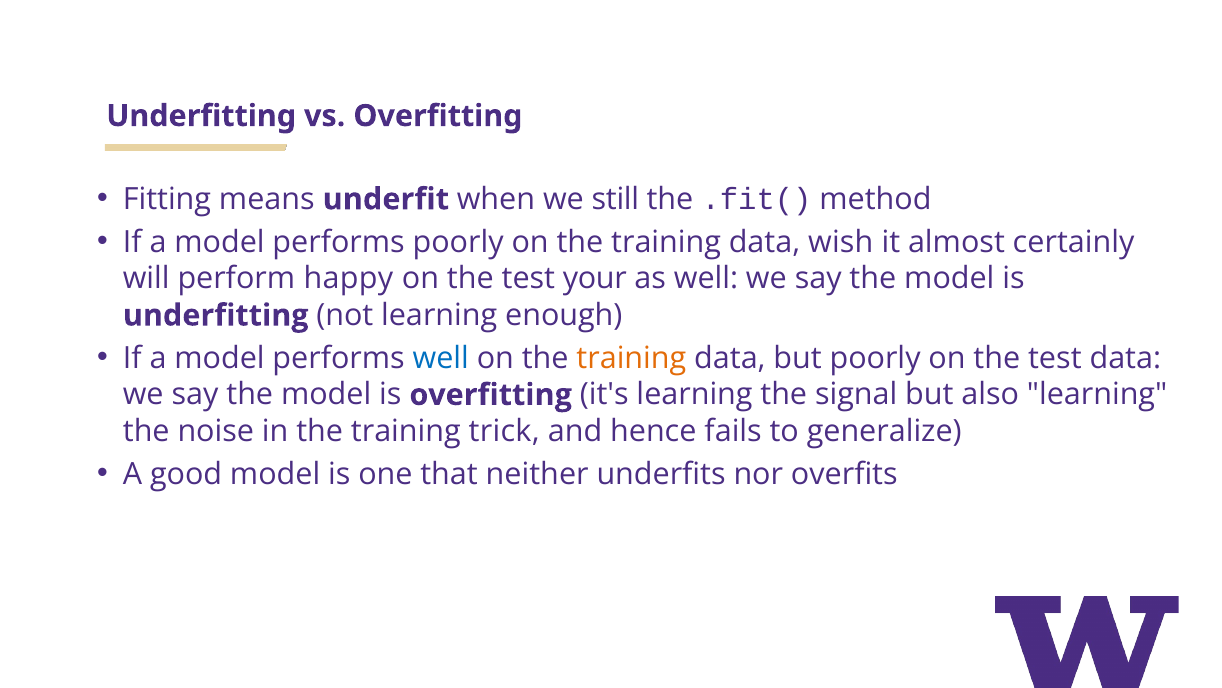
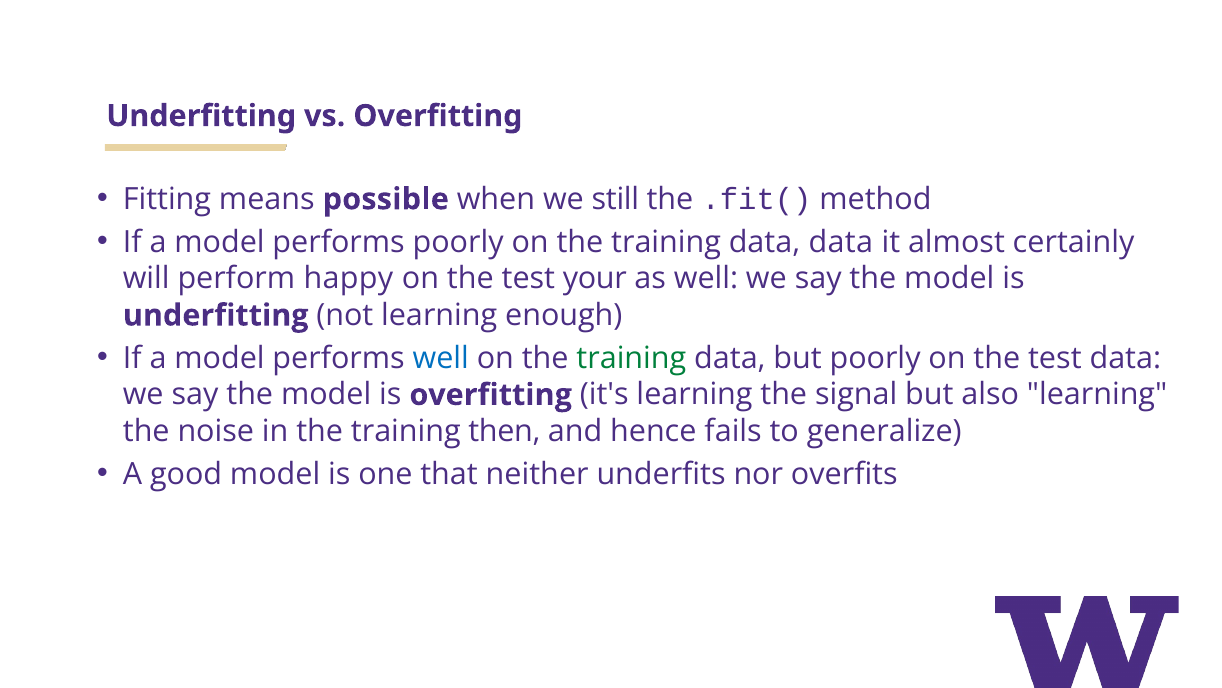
underfit: underfit -> possible
data wish: wish -> data
training at (631, 358) colour: orange -> green
trick: trick -> then
